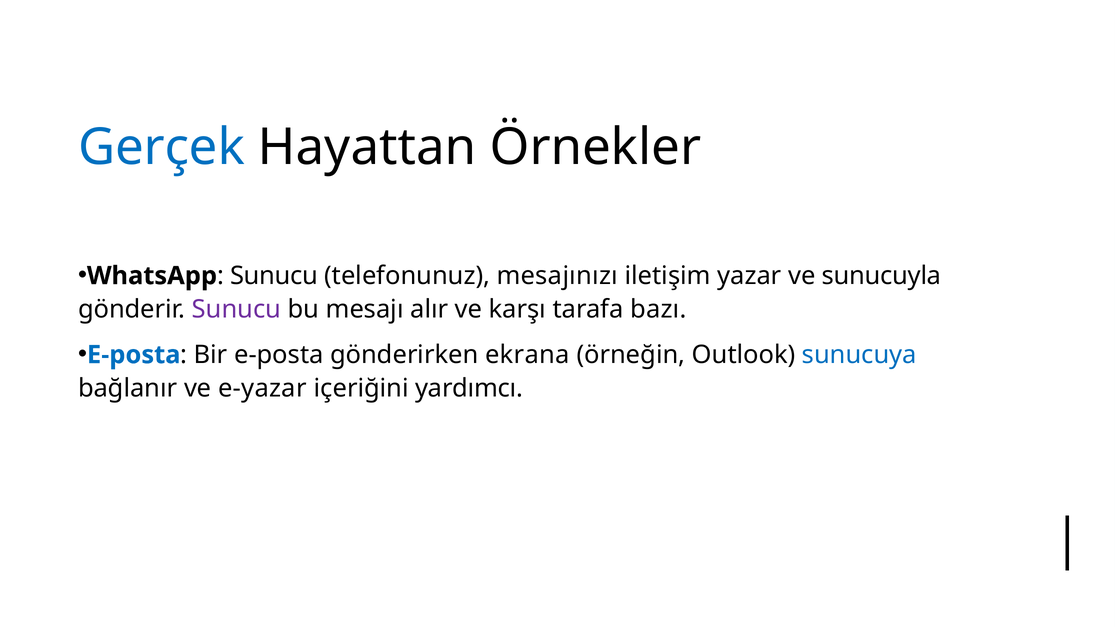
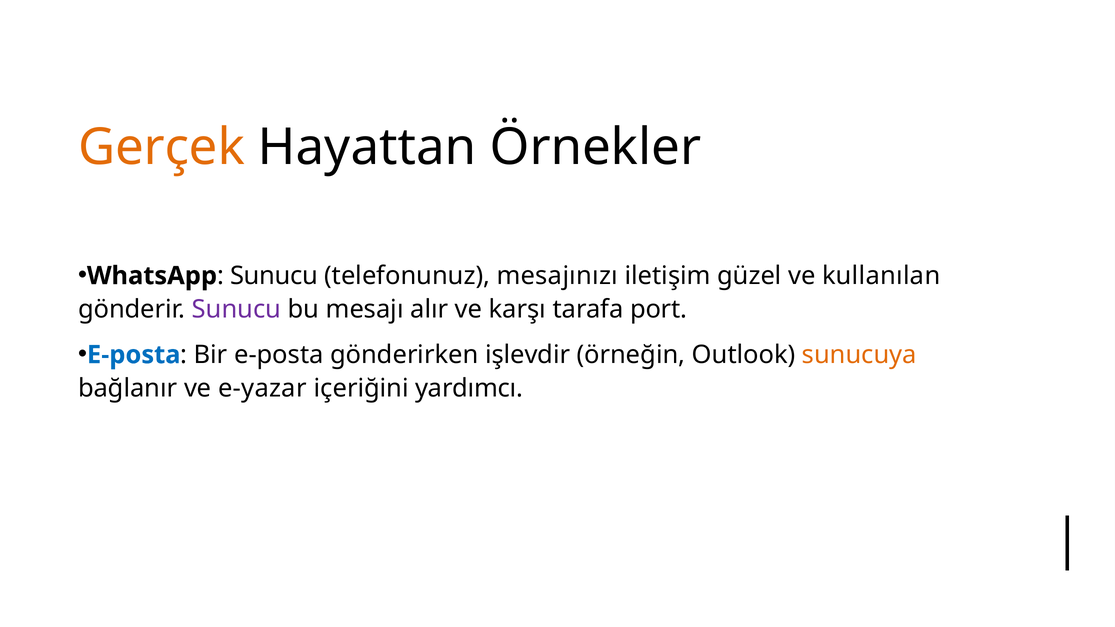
Gerçek colour: blue -> orange
yazar: yazar -> güzel
sunucuyla: sunucuyla -> kullanılan
bazı: bazı -> port
ekrana: ekrana -> işlevdir
sunucuya colour: blue -> orange
